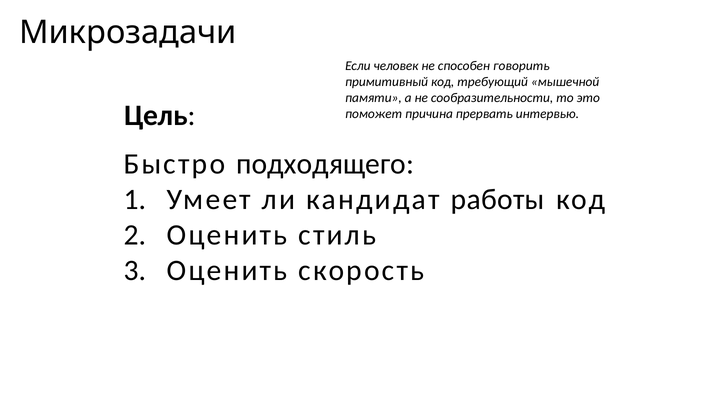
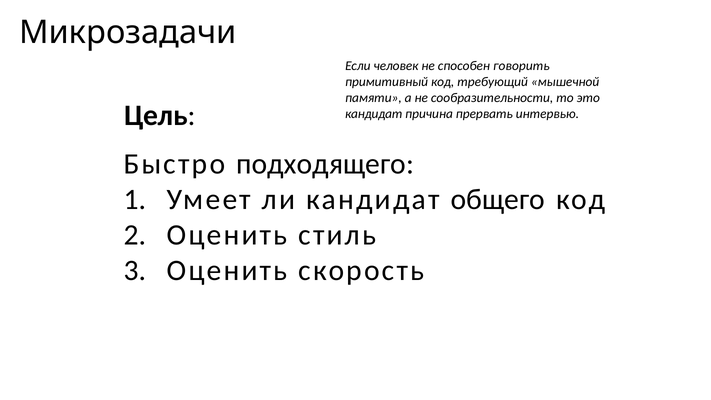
поможет at (374, 114): поможет -> кандидат
работы: работы -> общего
